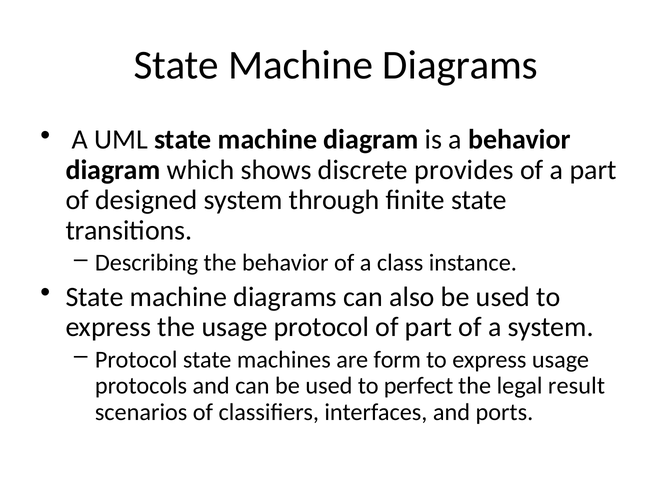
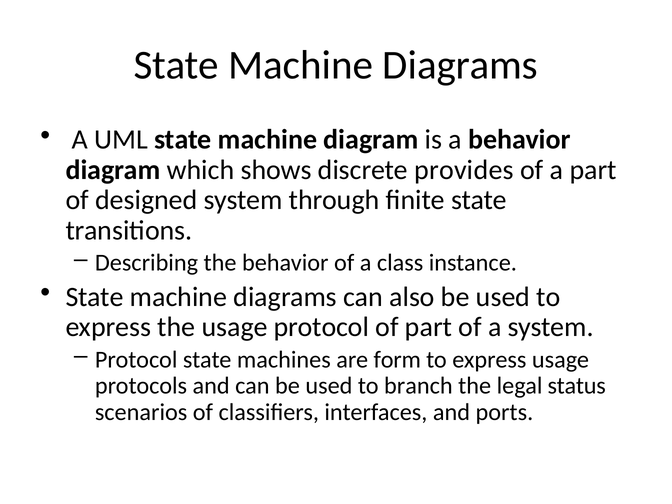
perfect: perfect -> branch
result: result -> status
